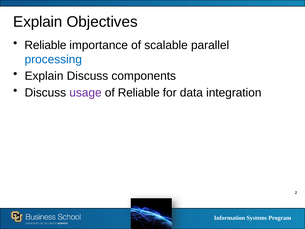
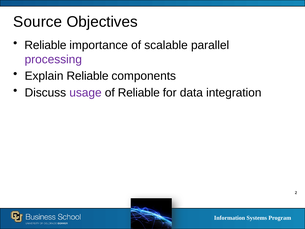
Explain at (38, 22): Explain -> Source
processing colour: blue -> purple
Explain Discuss: Discuss -> Reliable
